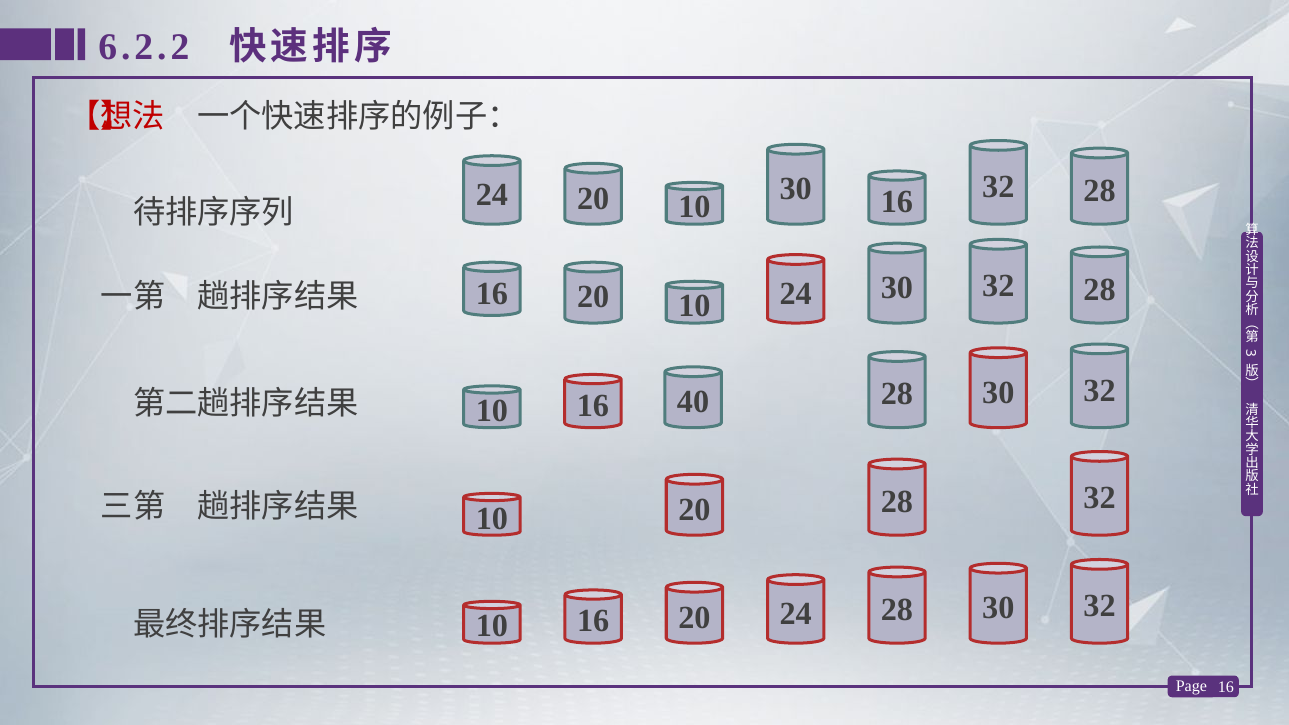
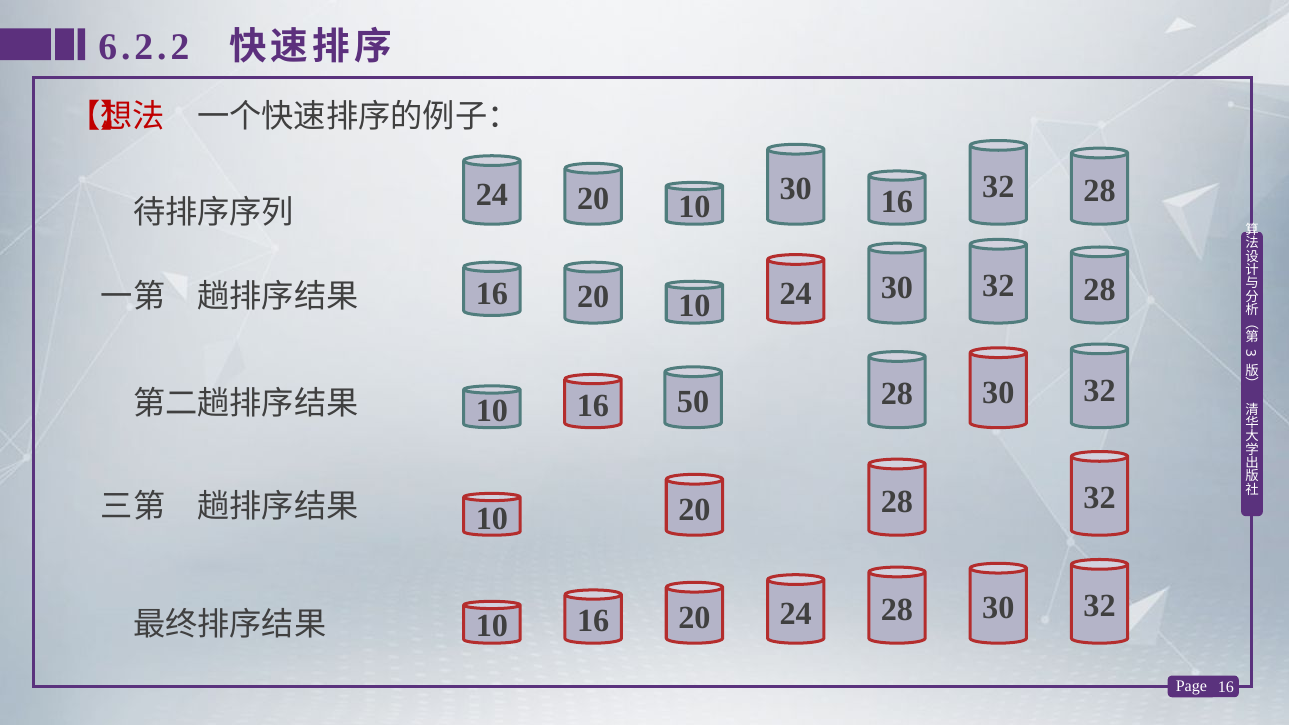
40: 40 -> 50
